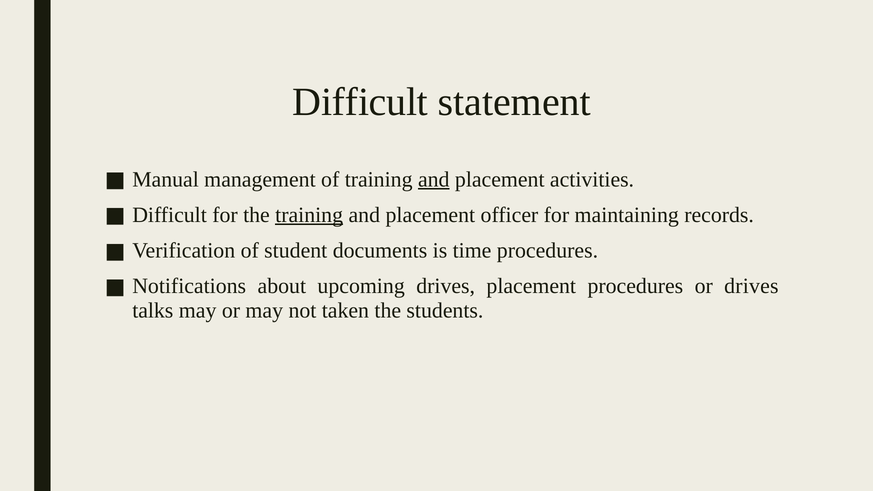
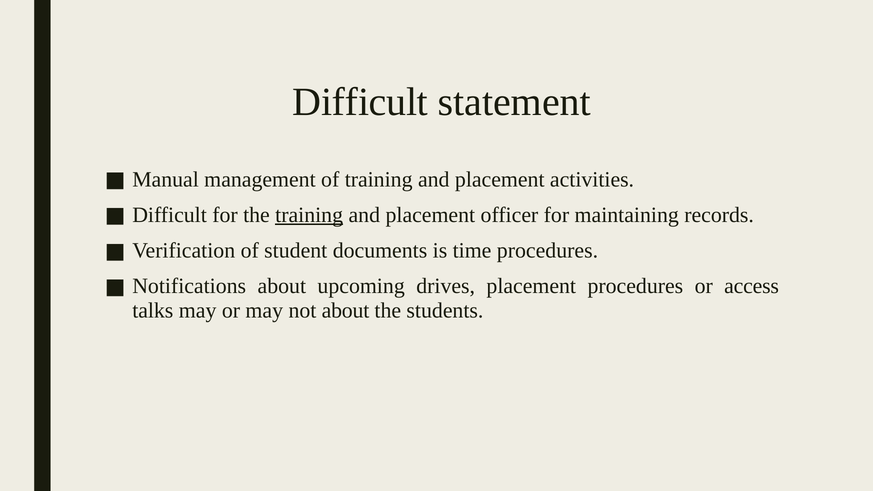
and at (434, 179) underline: present -> none
or drives: drives -> access
not taken: taken -> about
